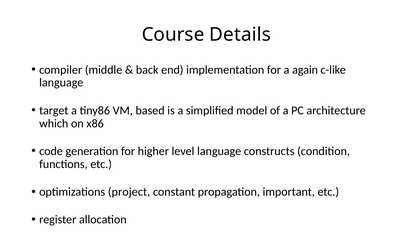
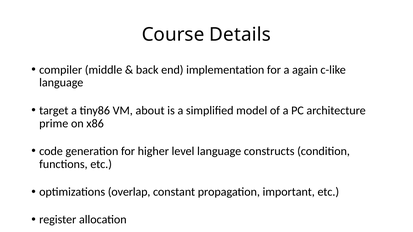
based: based -> about
which: which -> prime
project: project -> overlap
